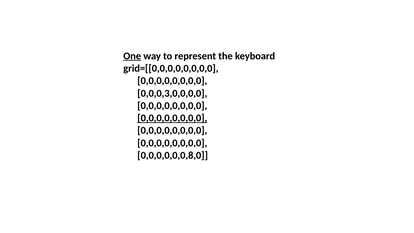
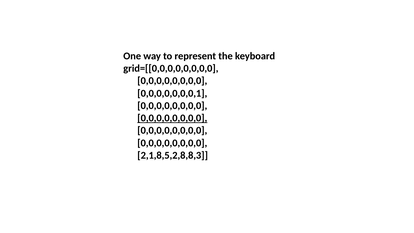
One underline: present -> none
0,0,0,3,0,0,0,0: 0,0,0,3,0,0,0,0 -> 0,0,0,0,0,0,0,1
0,0,0,0,0,0,8,0: 0,0,0,0,0,0,8,0 -> 2,1,8,5,2,8,8,3
